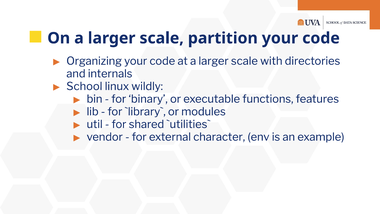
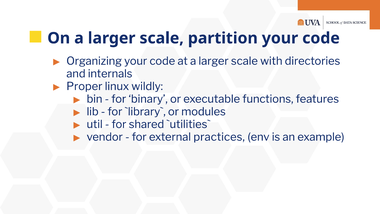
School: School -> Proper
character: character -> practices
